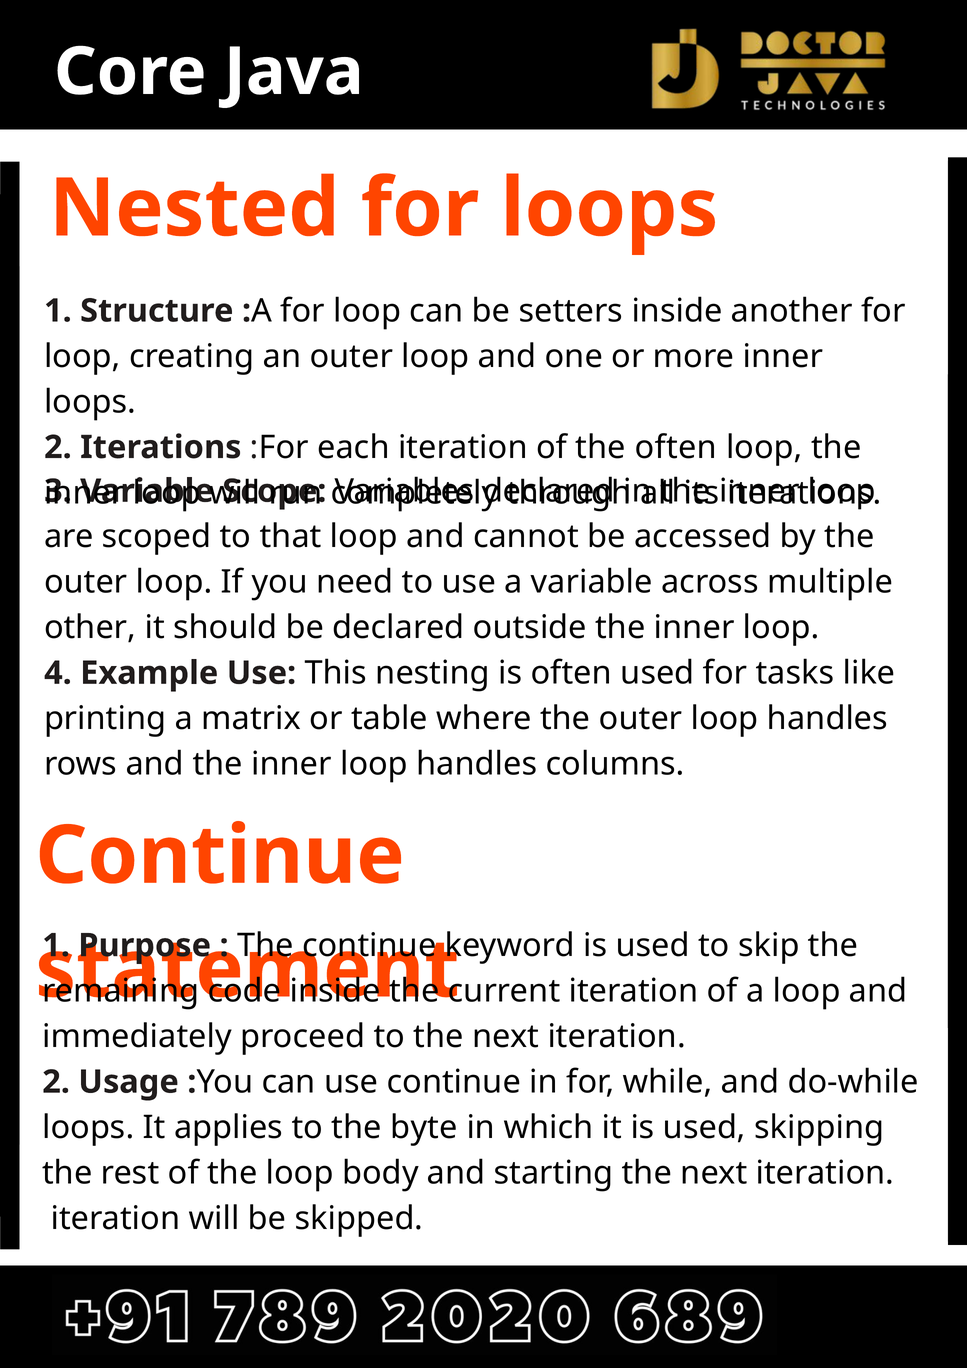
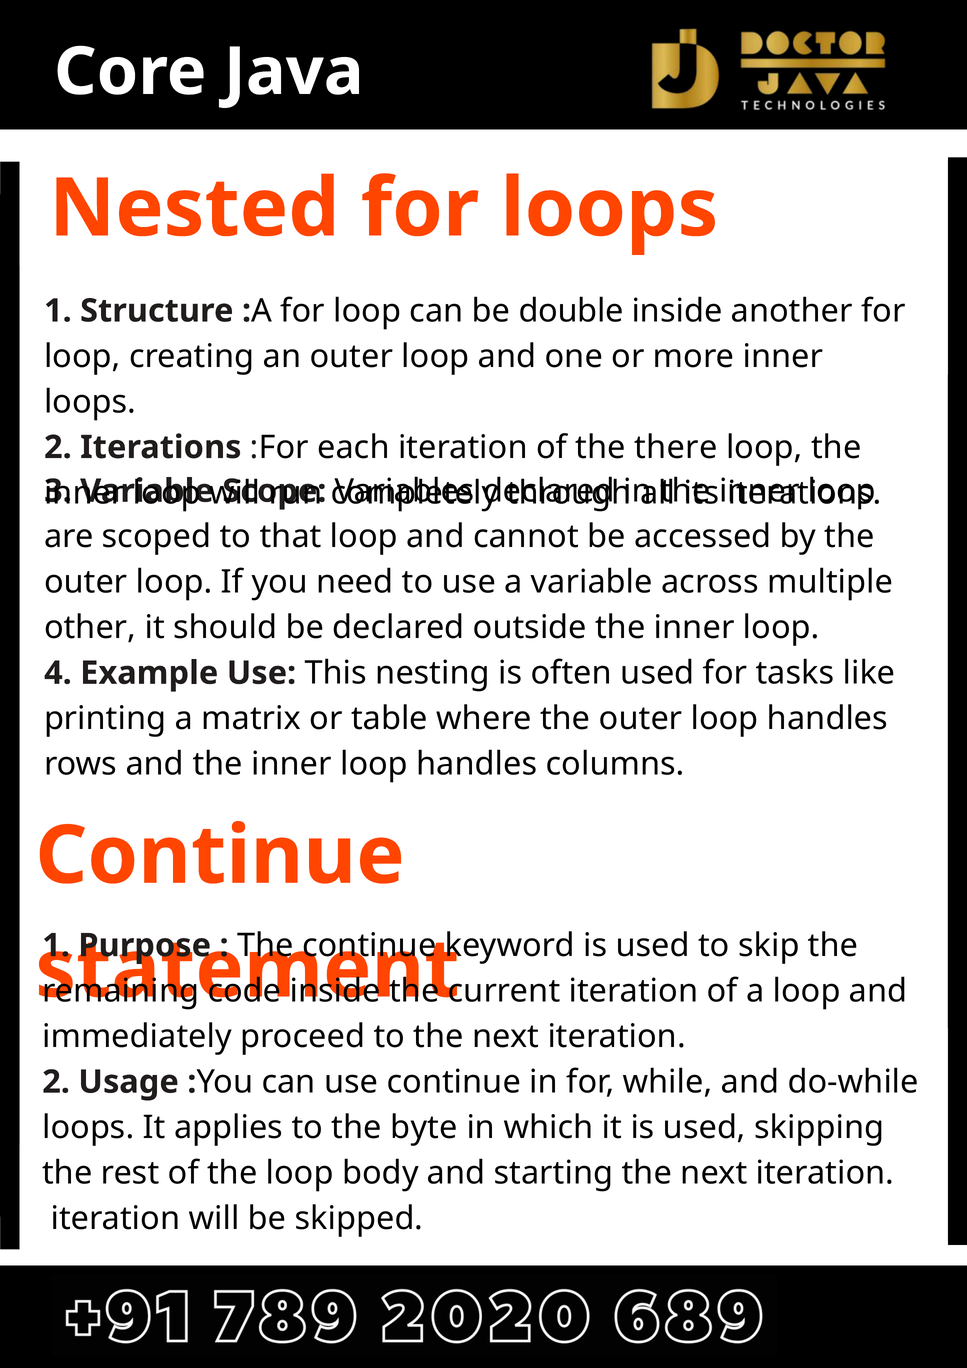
setters: setters -> double
the often: often -> there
